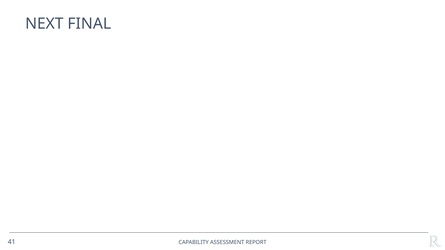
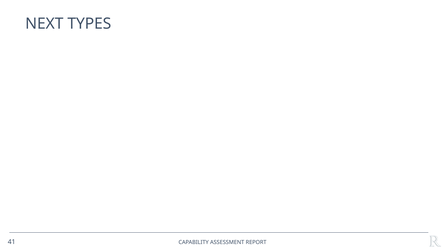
FINAL: FINAL -> TYPES
